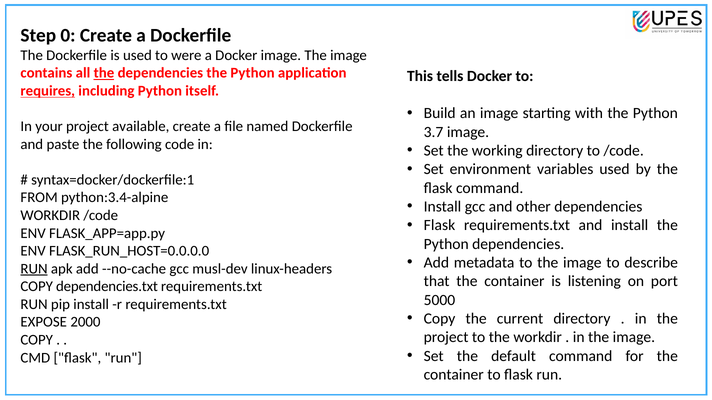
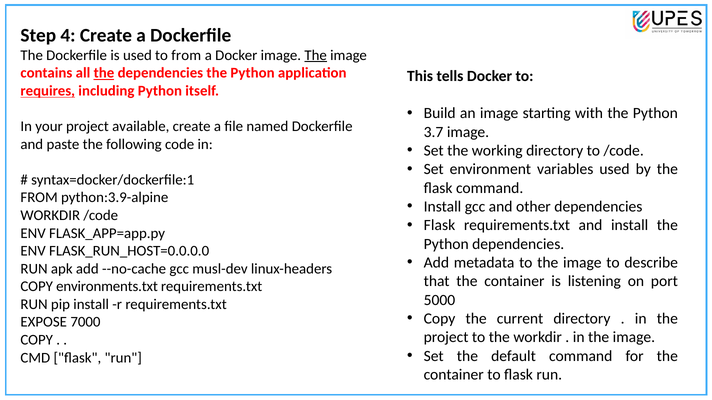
0: 0 -> 4
to were: were -> from
The at (316, 55) underline: none -> present
python:3.4-alpine: python:3.4-alpine -> python:3.9-alpine
RUN at (34, 269) underline: present -> none
dependencies.txt: dependencies.txt -> environments.txt
2000: 2000 -> 7000
